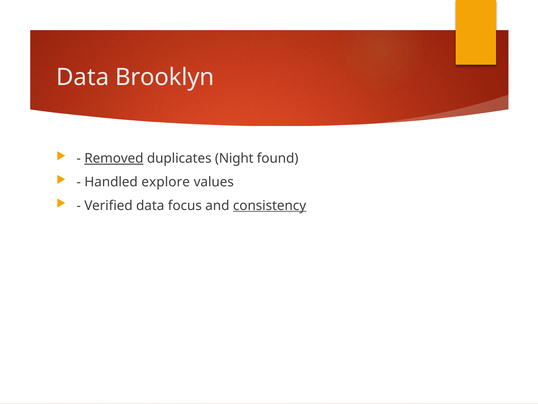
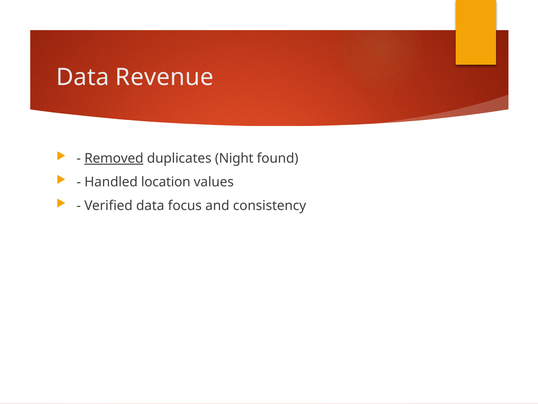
Brooklyn: Brooklyn -> Revenue
explore: explore -> location
consistency underline: present -> none
